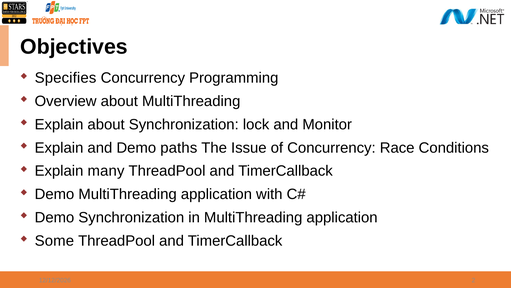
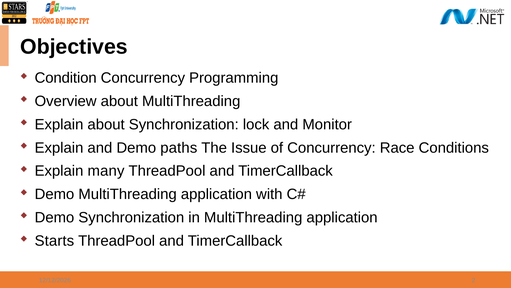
Specifies: Specifies -> Condition
Some: Some -> Starts
